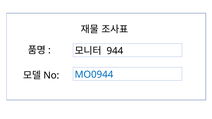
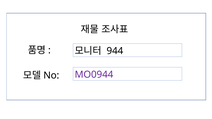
MO0944 colour: blue -> purple
